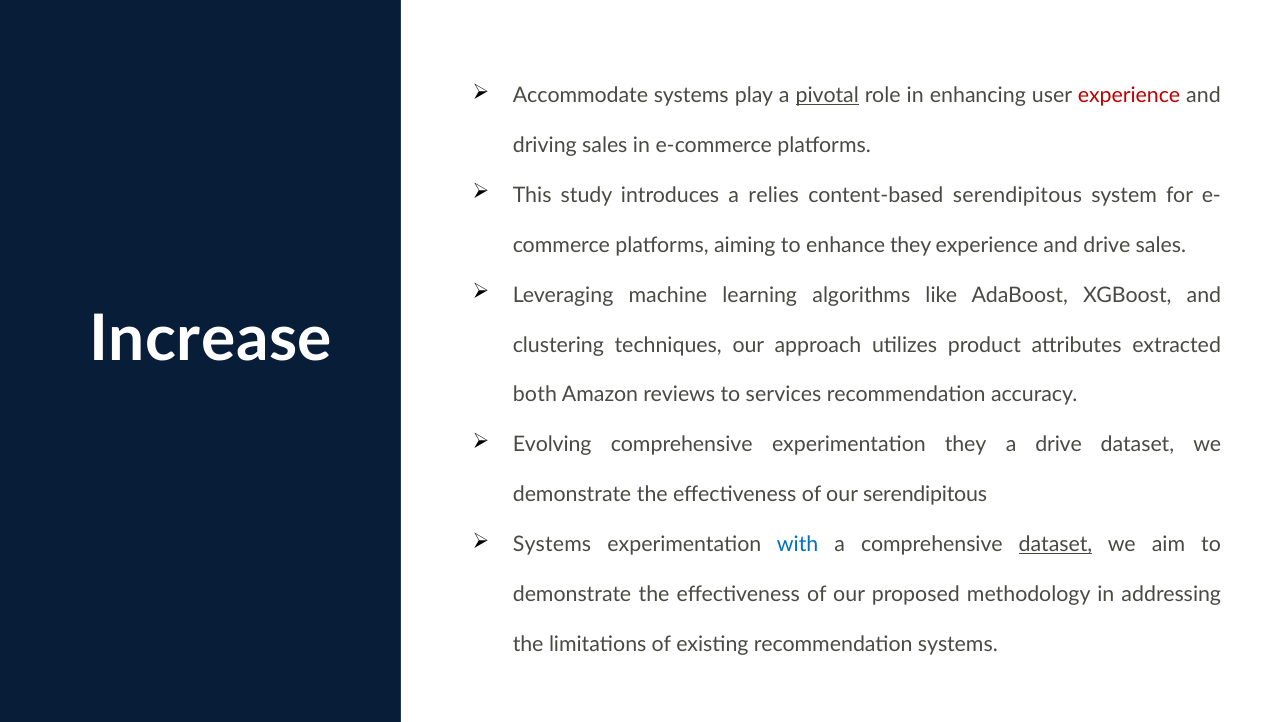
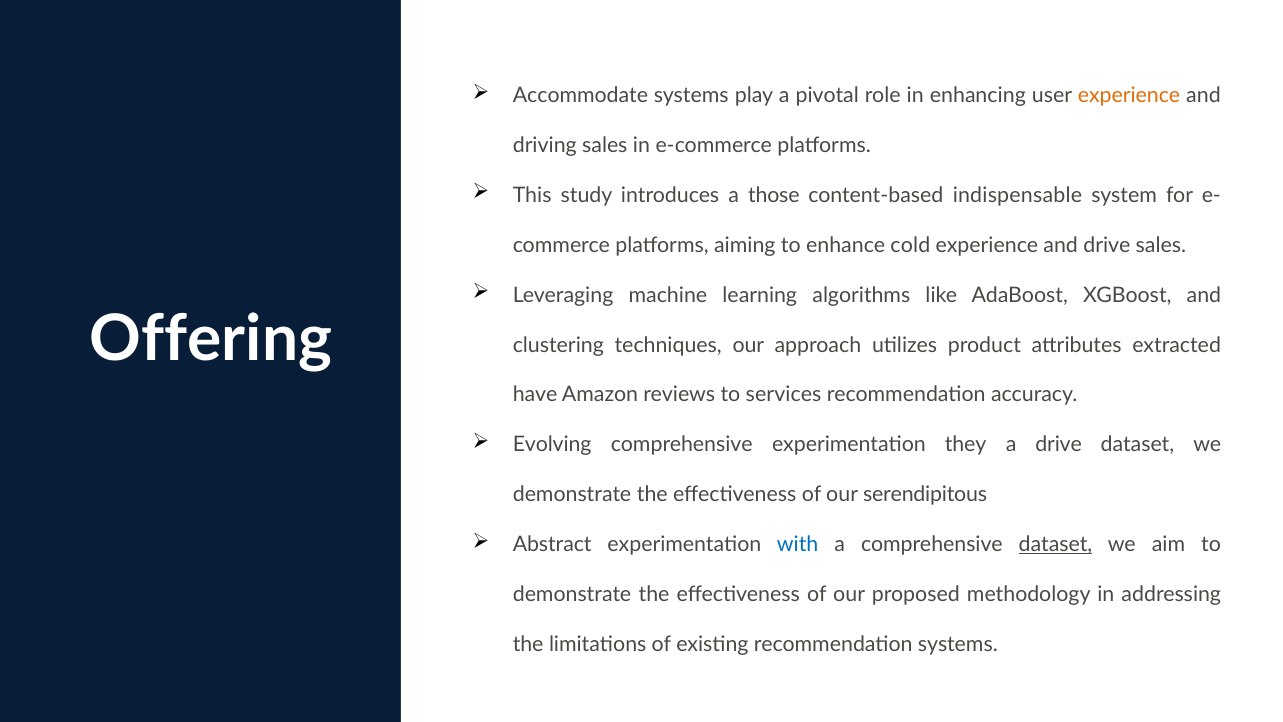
pivotal underline: present -> none
experience at (1129, 96) colour: red -> orange
relies: relies -> those
content-based serendipitous: serendipitous -> indispensable
enhance they: they -> cold
Increase: Increase -> Offering
both: both -> have
Systems at (552, 544): Systems -> Abstract
